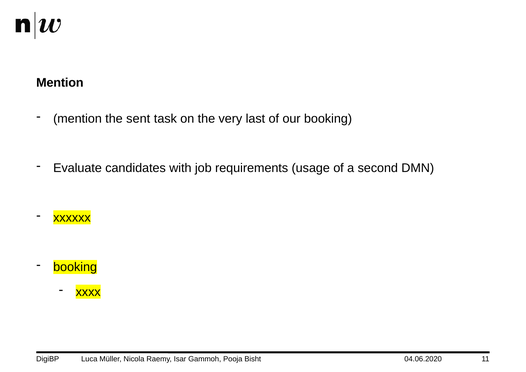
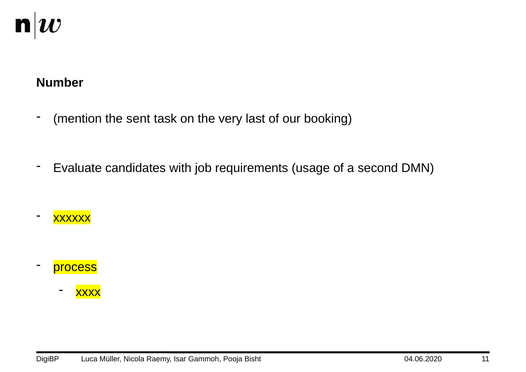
Mention at (60, 83): Mention -> Number
booking at (75, 267): booking -> process
